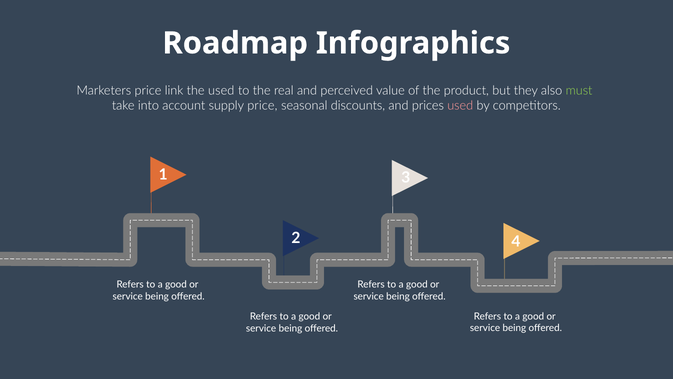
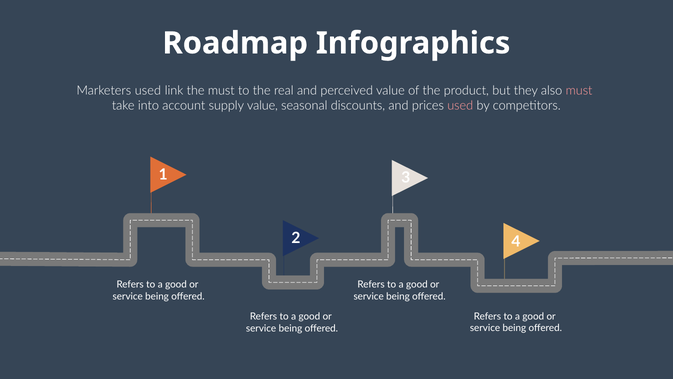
Marketers price: price -> used
the used: used -> must
must at (579, 90) colour: light green -> pink
supply price: price -> value
